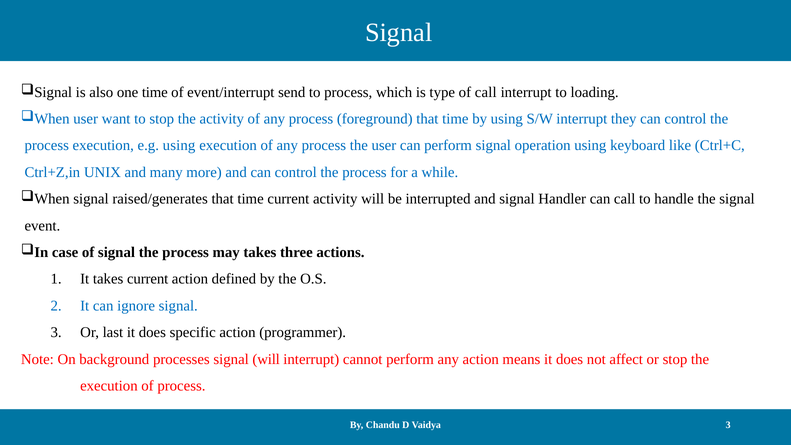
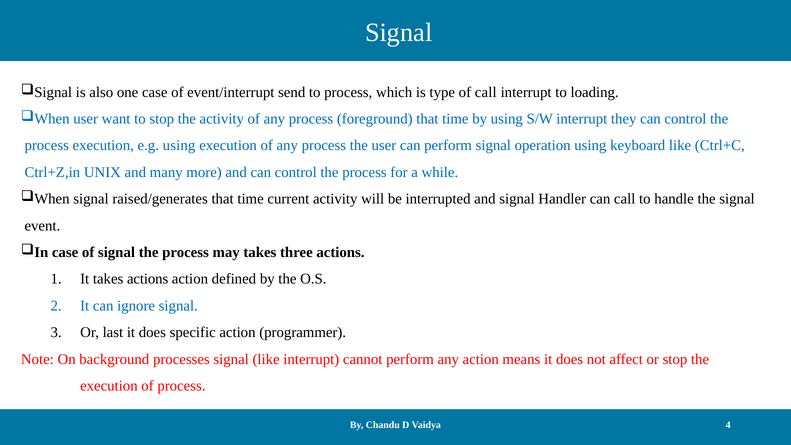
one time: time -> case
takes current: current -> actions
signal will: will -> like
Vaidya 3: 3 -> 4
